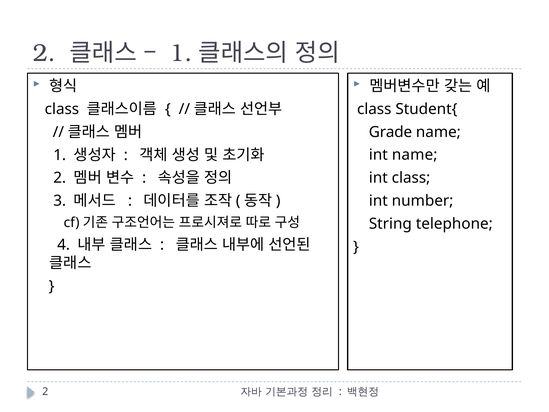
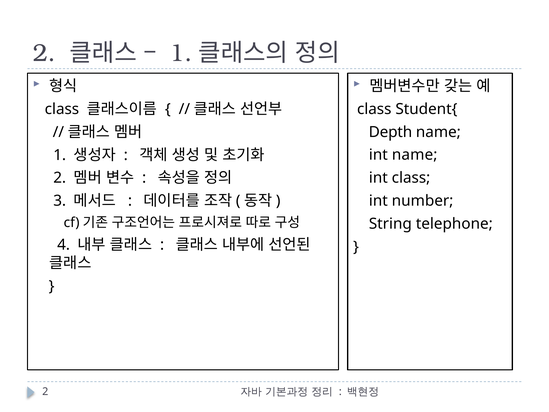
Grade: Grade -> Depth
